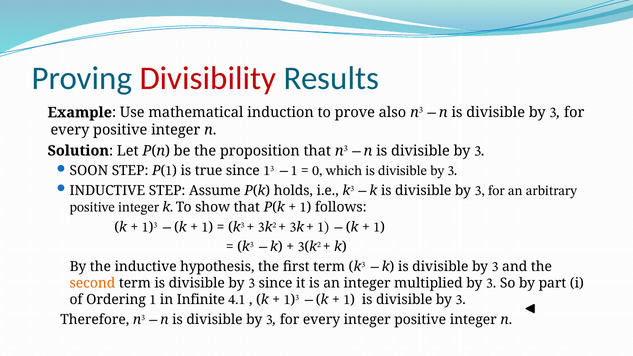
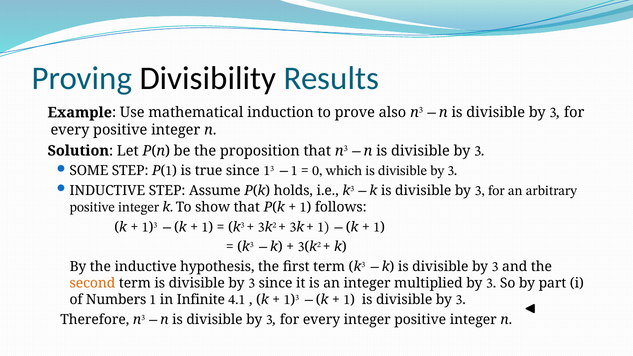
Divisibility colour: red -> black
SOON: SOON -> SOME
Ordering: Ordering -> Numbers
